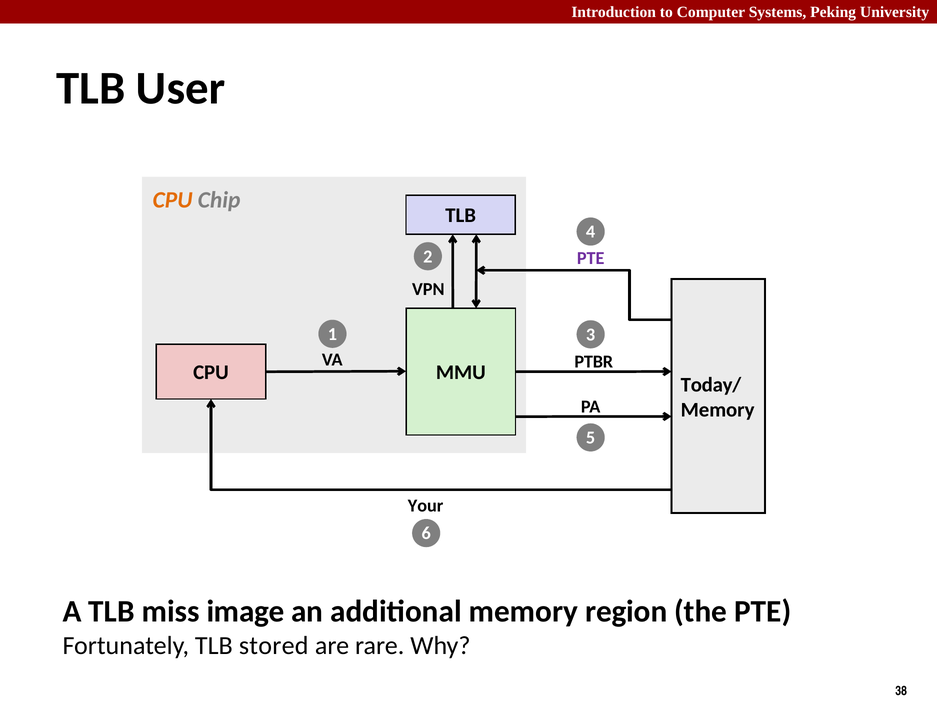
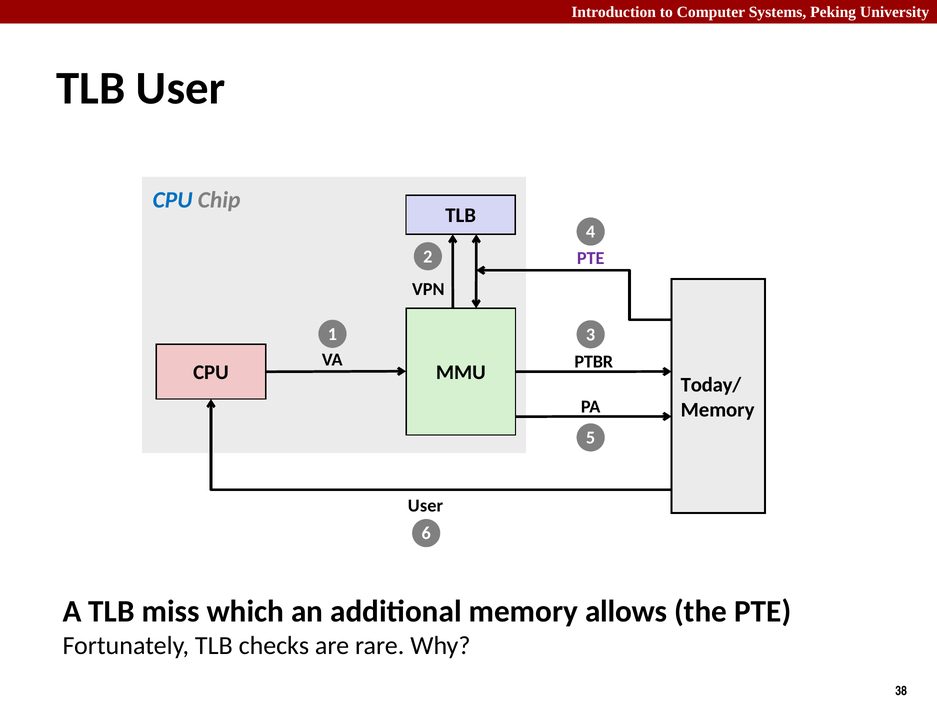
CPU at (173, 200) colour: orange -> blue
Your at (426, 506): Your -> User
image: image -> which
region: region -> allows
stored: stored -> checks
